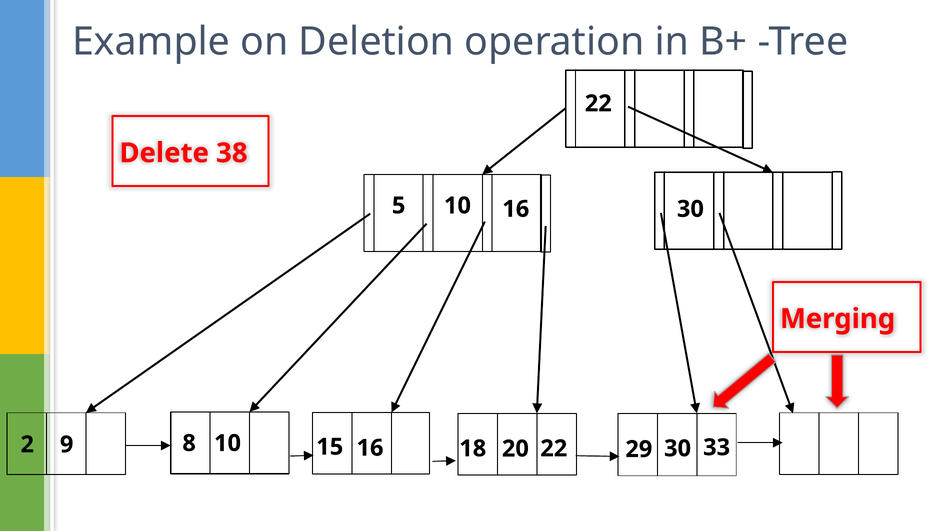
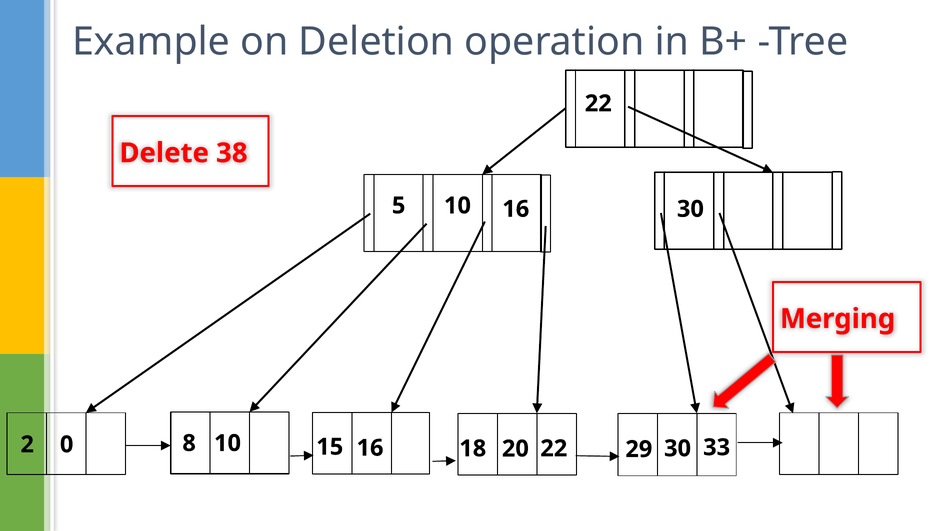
9: 9 -> 0
